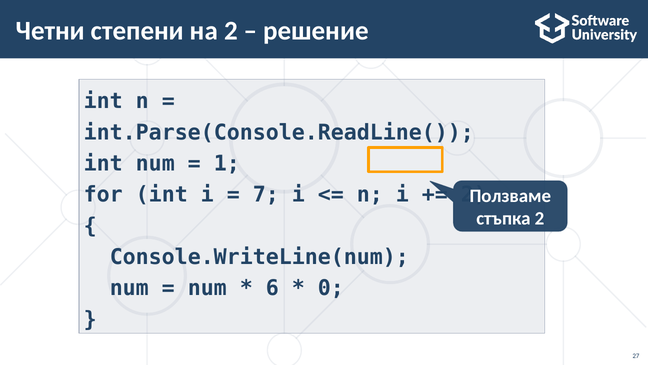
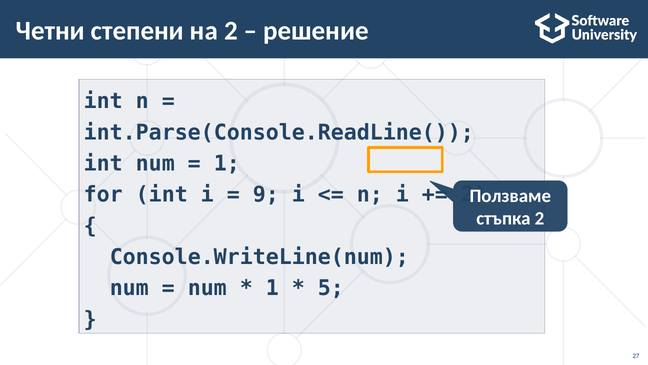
7: 7 -> 9
6 at (272, 288): 6 -> 1
0: 0 -> 5
